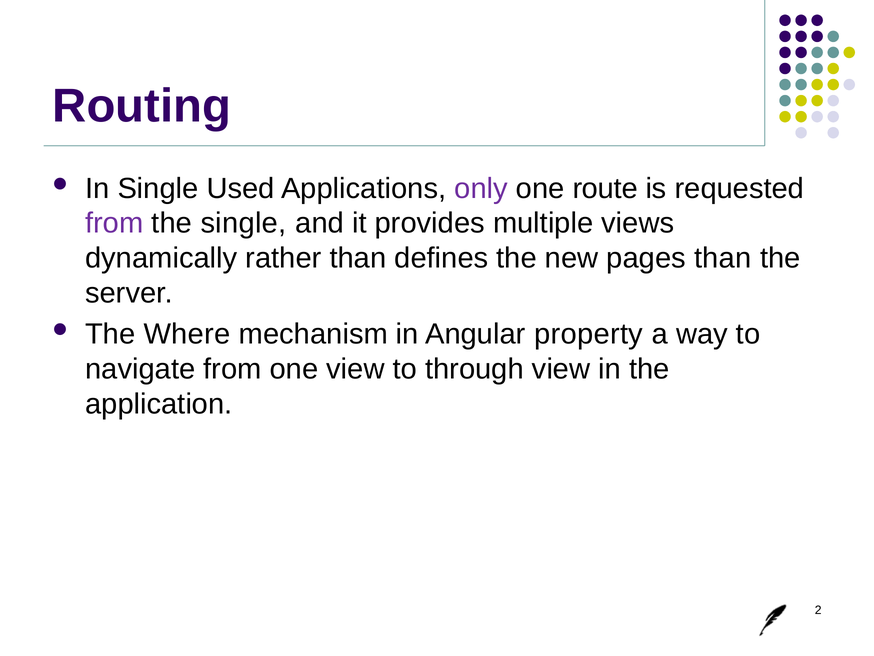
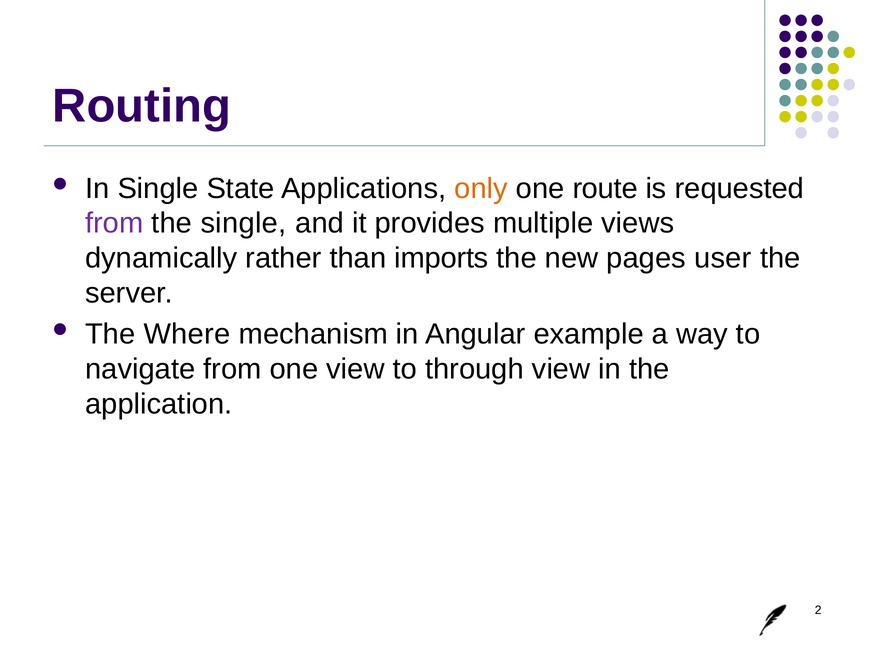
Used: Used -> State
only colour: purple -> orange
defines: defines -> imports
pages than: than -> user
property: property -> example
